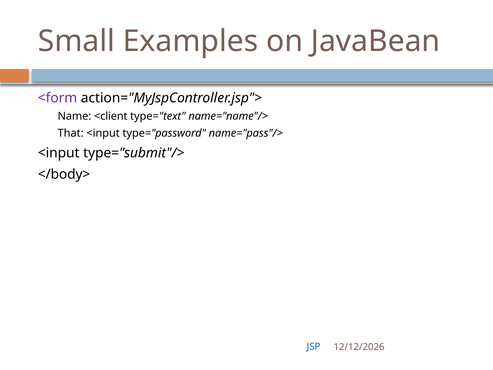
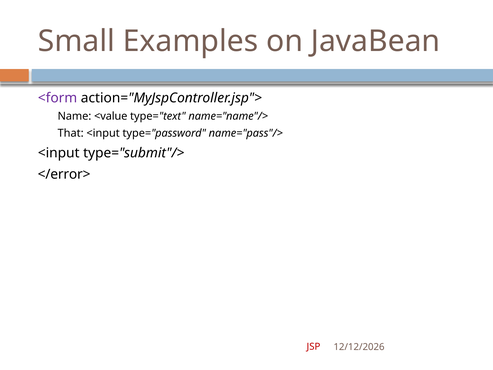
<client: <client -> <value
</body>: </body> -> </error>
JSP colour: blue -> red
